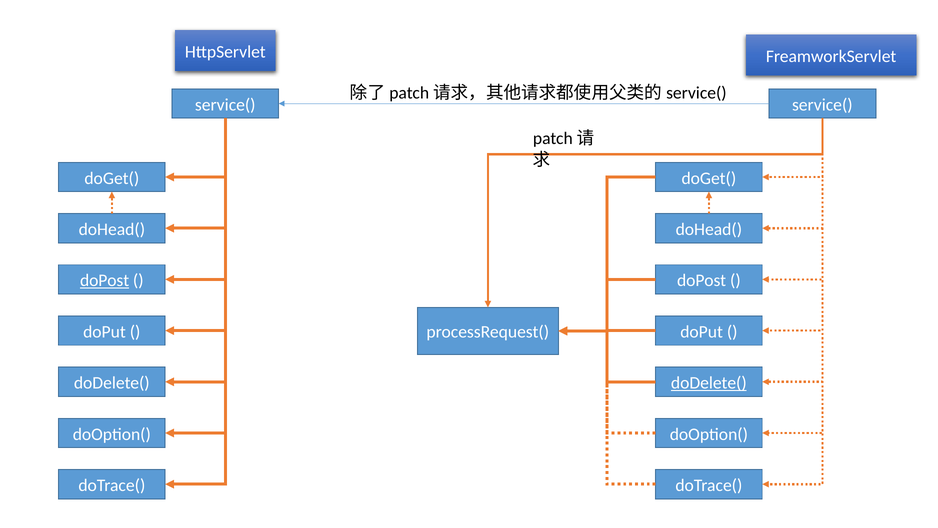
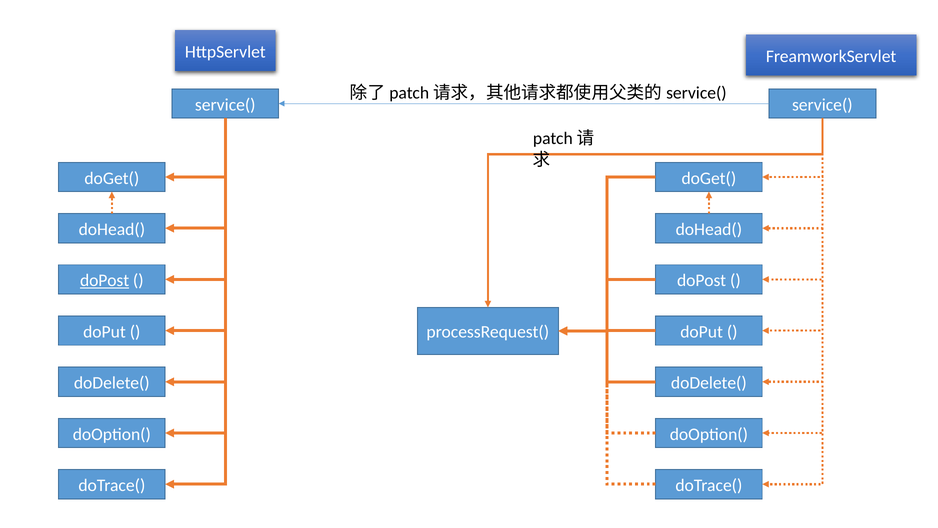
doDelete( at (709, 383) underline: present -> none
